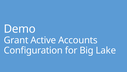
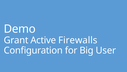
Accounts: Accounts -> Firewalls
Lake: Lake -> User
